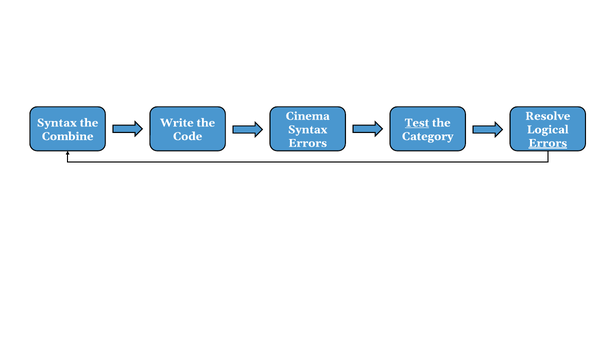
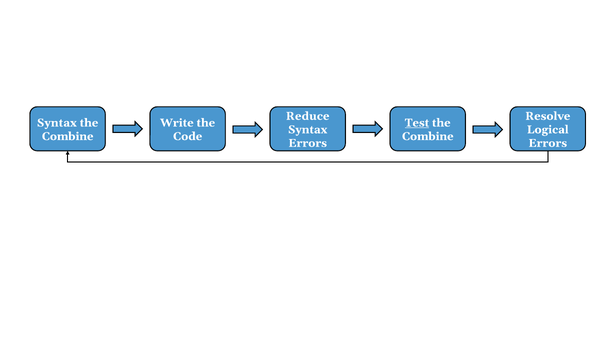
Cinema: Cinema -> Reduce
Category at (428, 136): Category -> Combine
Errors at (548, 143) underline: present -> none
